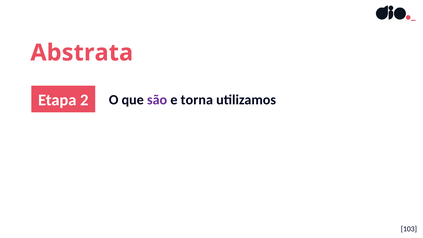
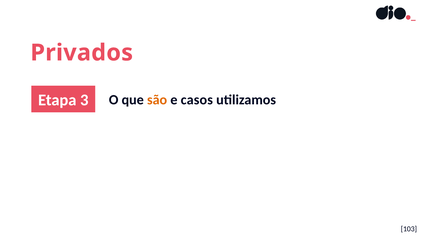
Abstrata: Abstrata -> Privados
2: 2 -> 3
são colour: purple -> orange
torna: torna -> casos
